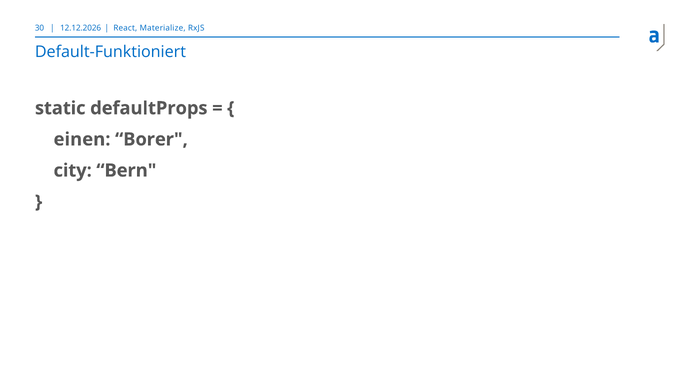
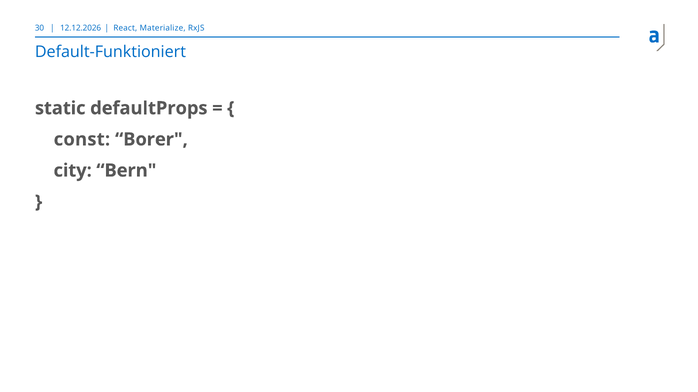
einen: einen -> const
